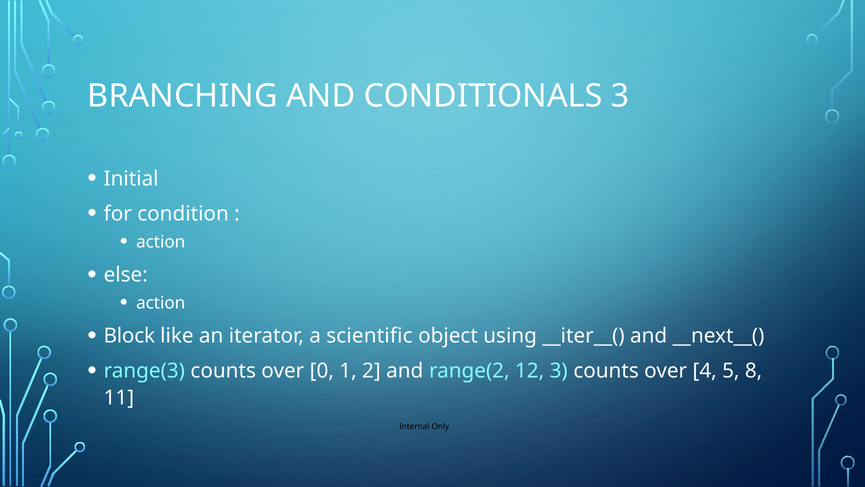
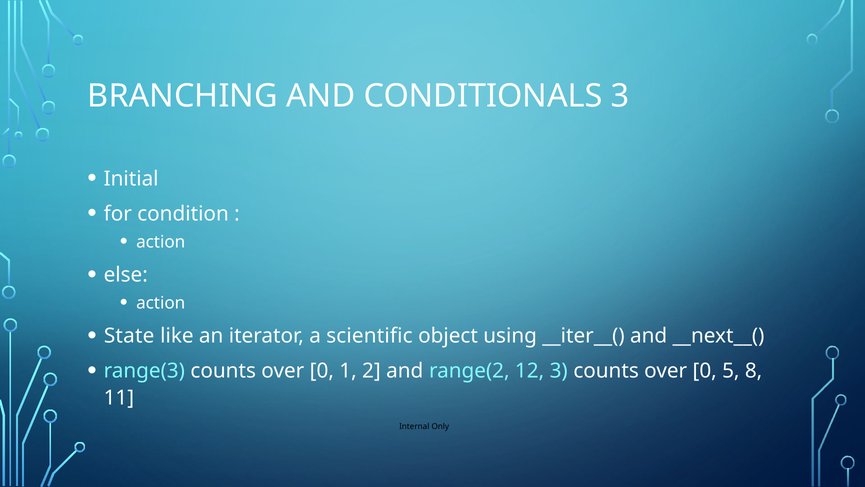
Block: Block -> State
3 counts over 4: 4 -> 0
